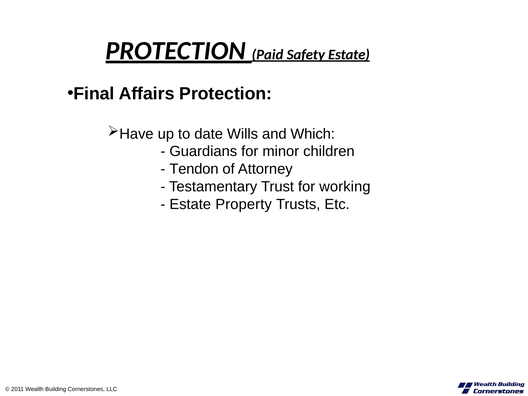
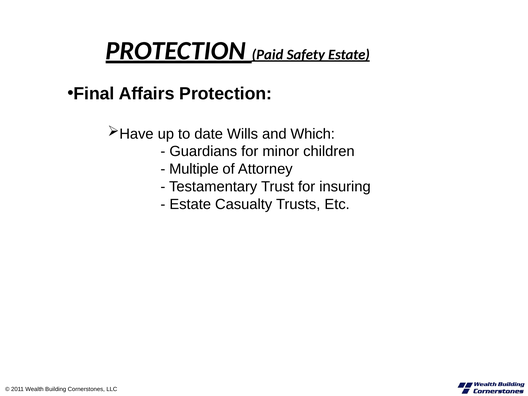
Tendon: Tendon -> Multiple
working: working -> insuring
Property: Property -> Casualty
